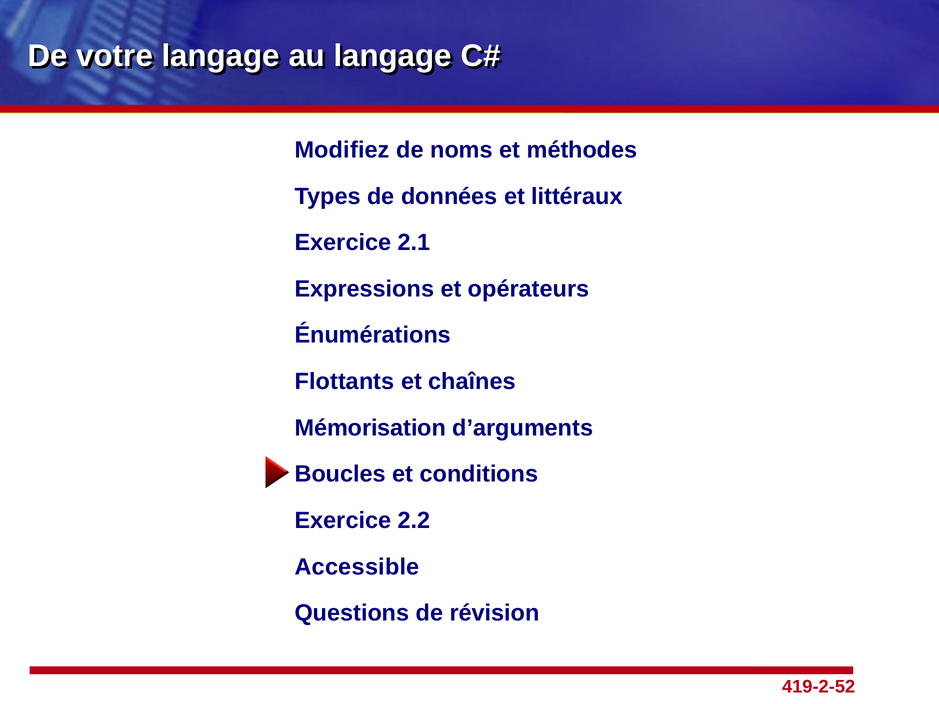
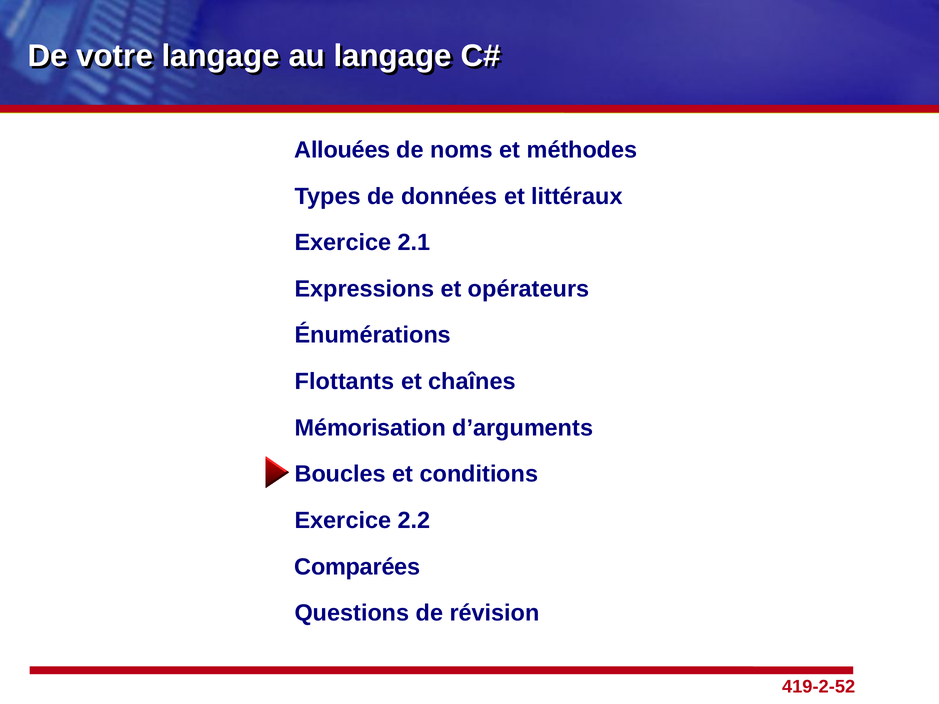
Modifiez: Modifiez -> Allouées
Accessible: Accessible -> Comparées
